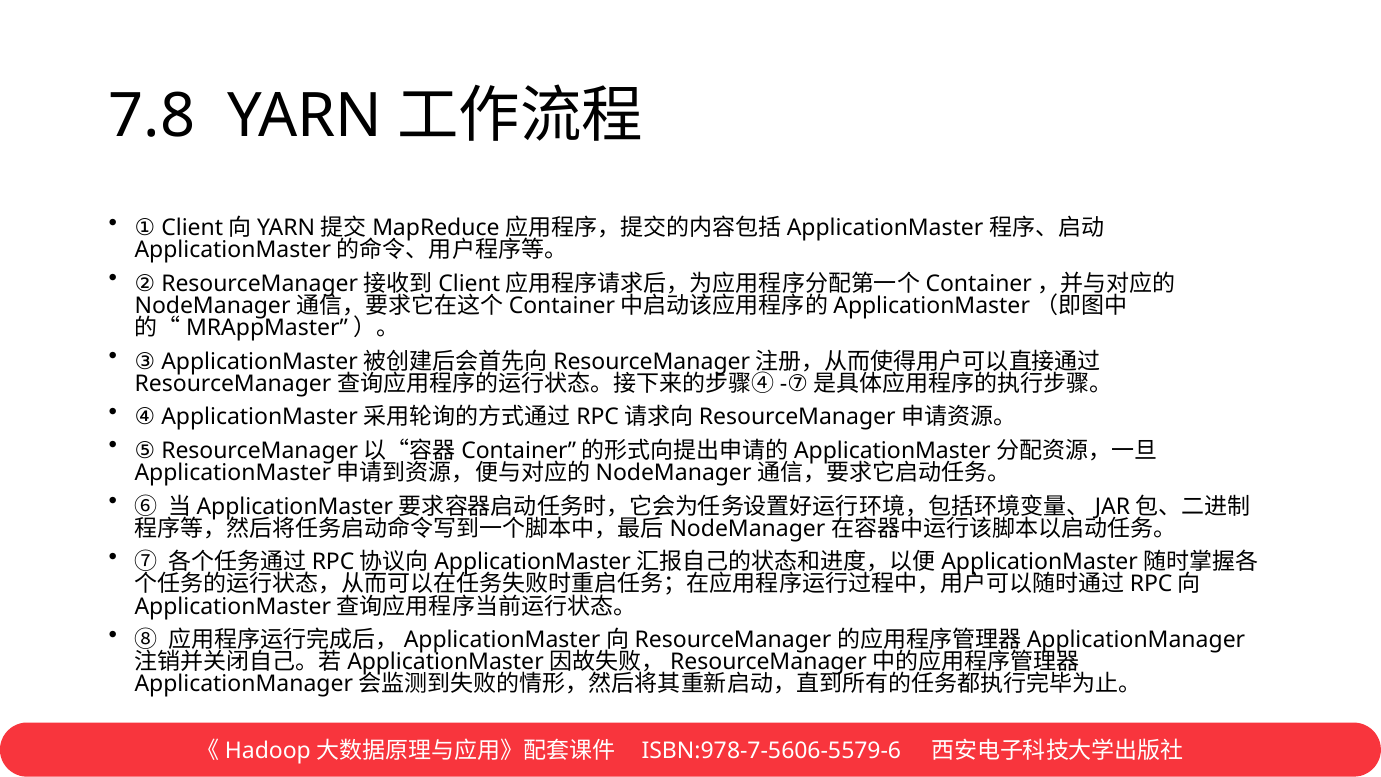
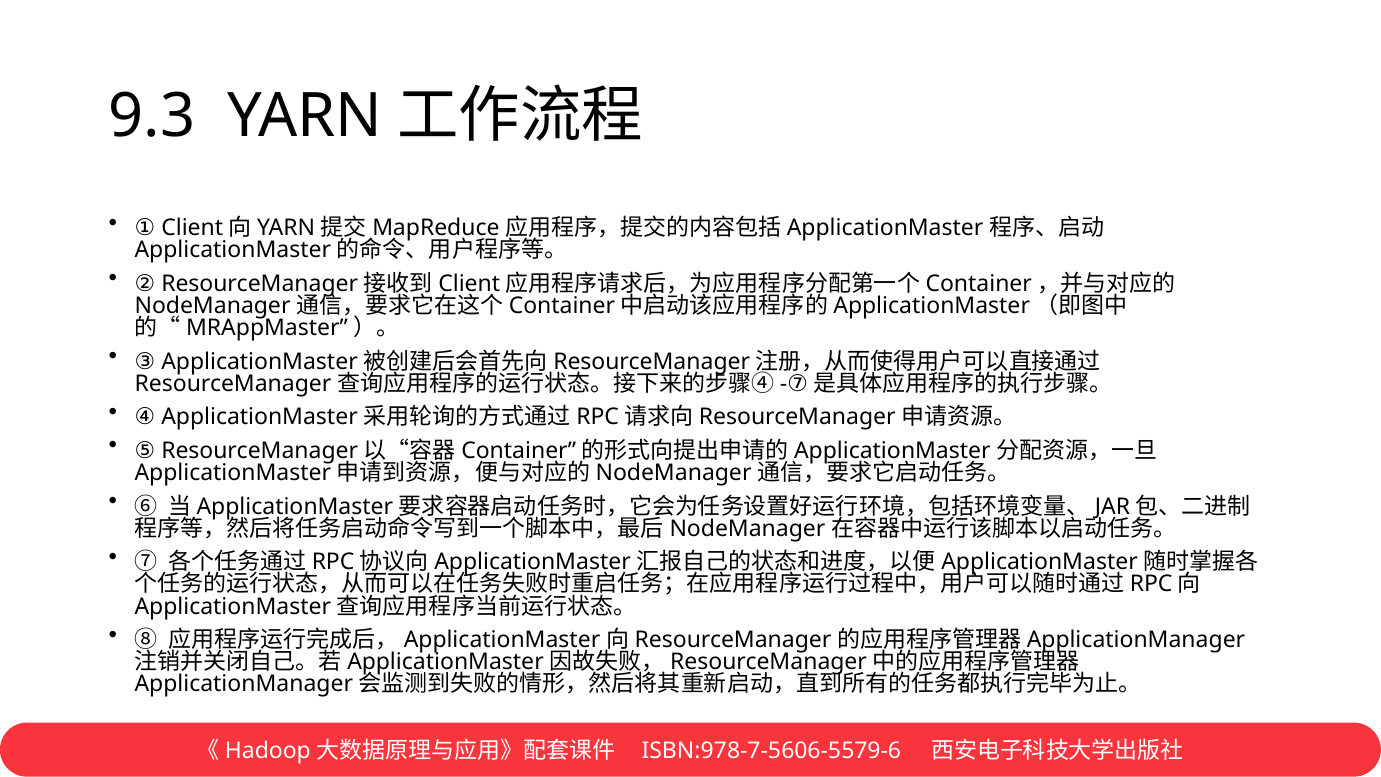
7.8: 7.8 -> 9.3
